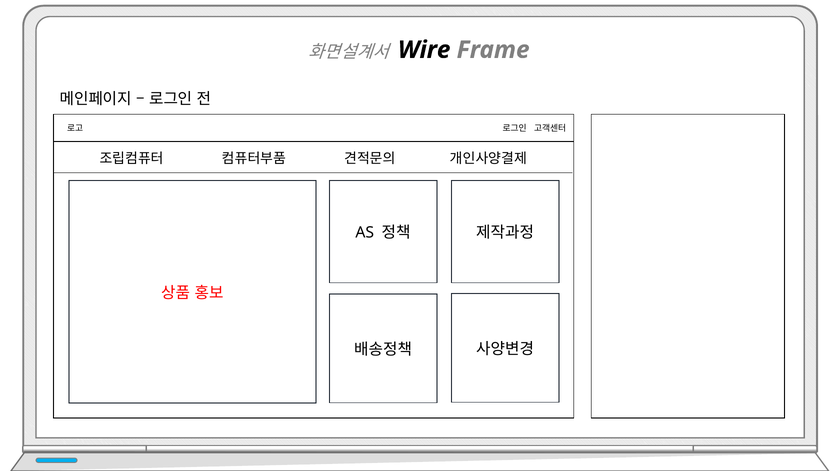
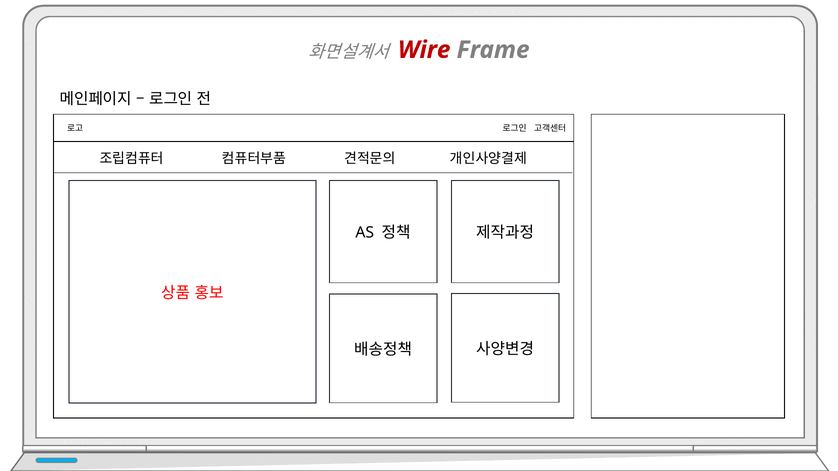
Wire colour: black -> red
